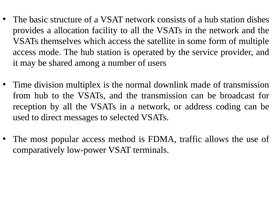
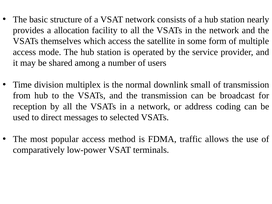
dishes: dishes -> nearly
made: made -> small
